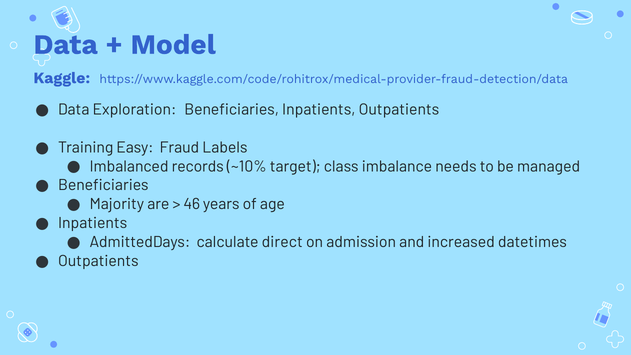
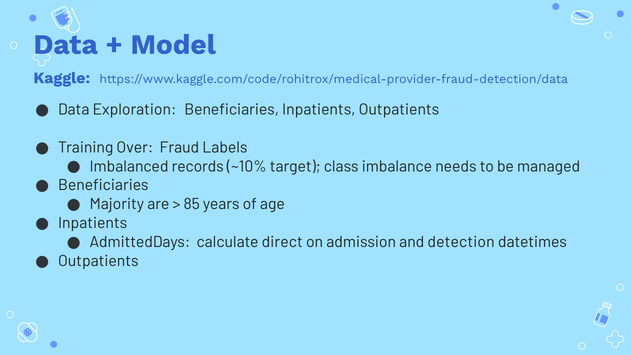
Easy: Easy -> Over
46: 46 -> 85
increased: increased -> detection
